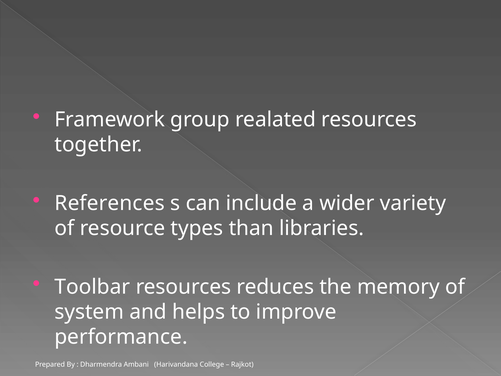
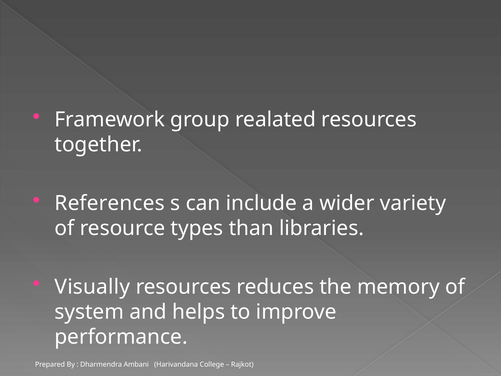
Toolbar: Toolbar -> Visually
